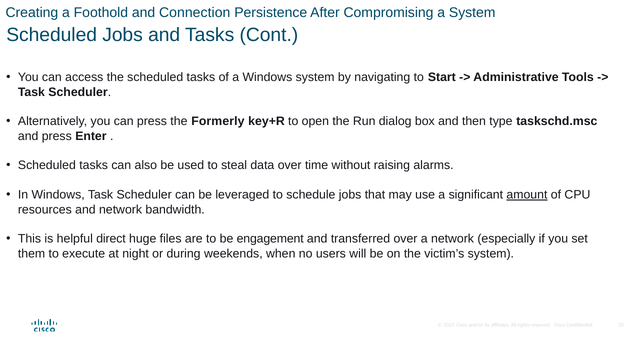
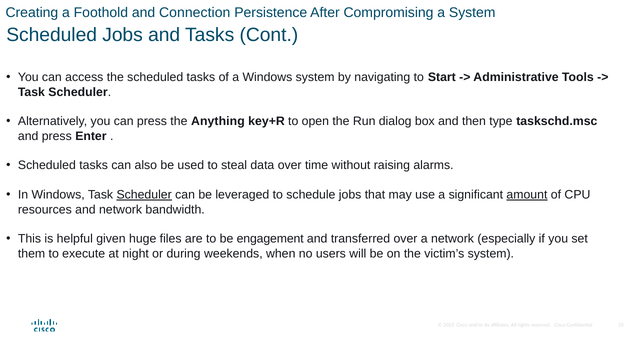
Formerly: Formerly -> Anything
Scheduler at (144, 195) underline: none -> present
direct: direct -> given
